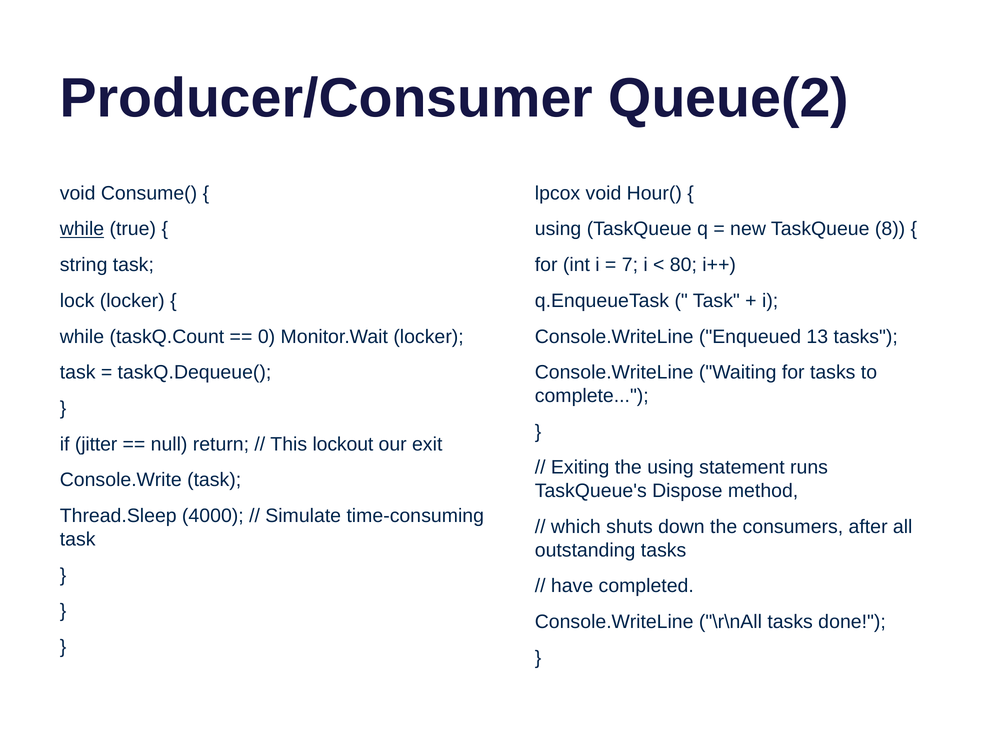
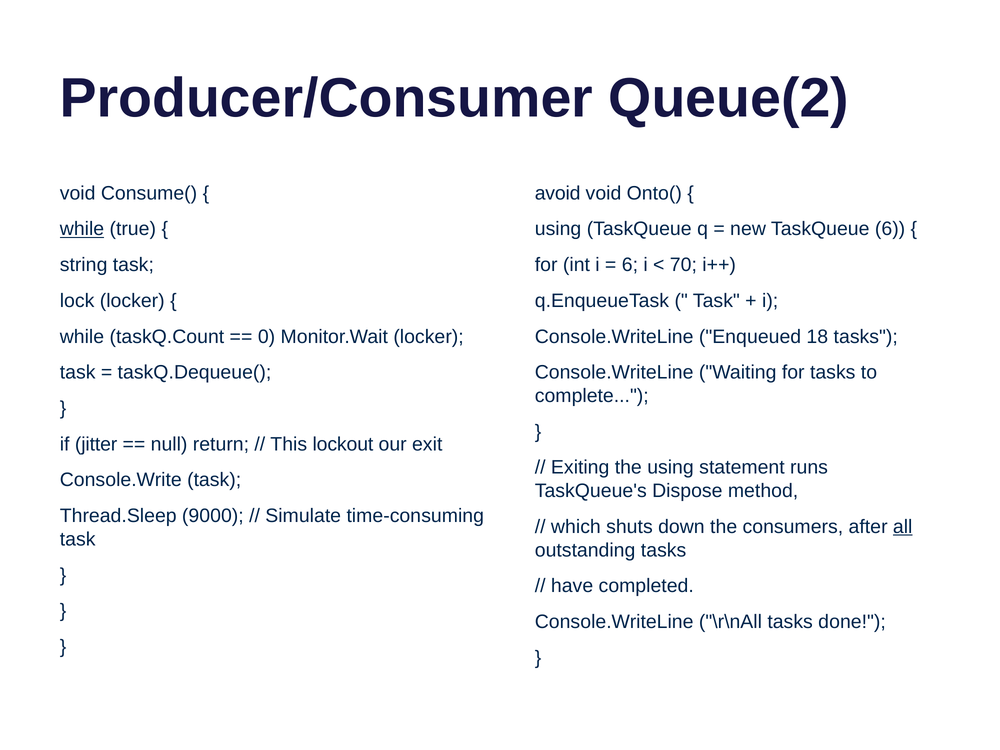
lpcox: lpcox -> avoid
Hour(: Hour( -> Onto(
TaskQueue 8: 8 -> 6
7 at (630, 265): 7 -> 6
80: 80 -> 70
13: 13 -> 18
4000: 4000 -> 9000
all underline: none -> present
